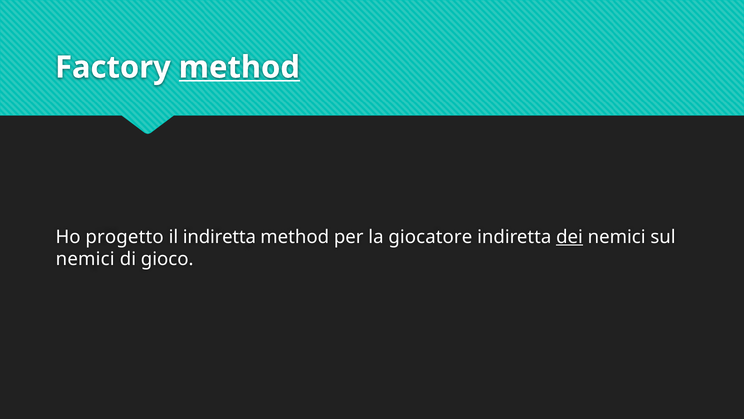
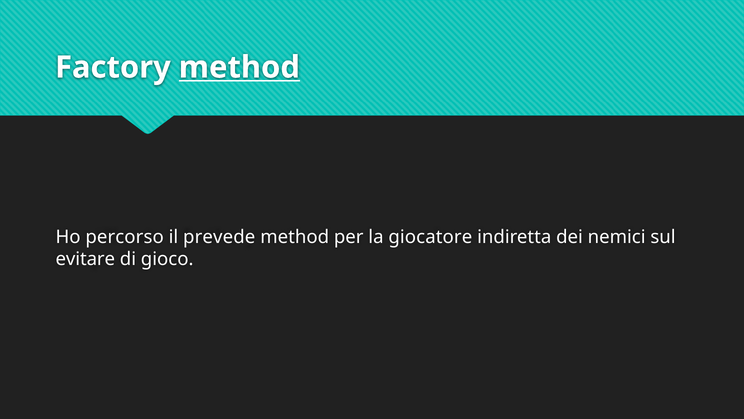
progetto: progetto -> percorso
il indiretta: indiretta -> prevede
dei underline: present -> none
nemici at (85, 259): nemici -> evitare
